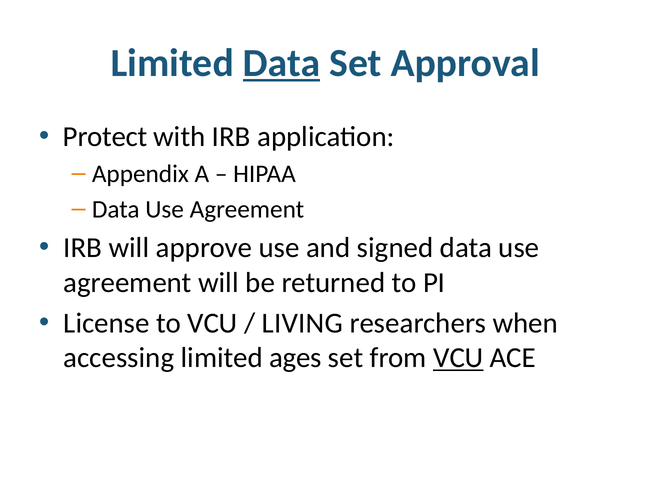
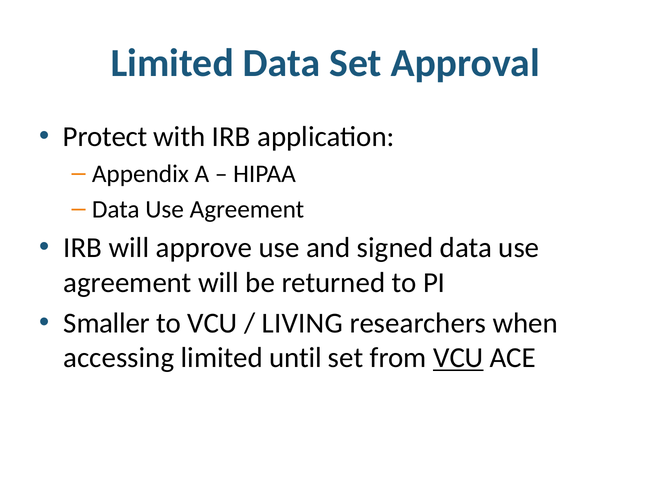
Data at (282, 63) underline: present -> none
License: License -> Smaller
ages: ages -> until
